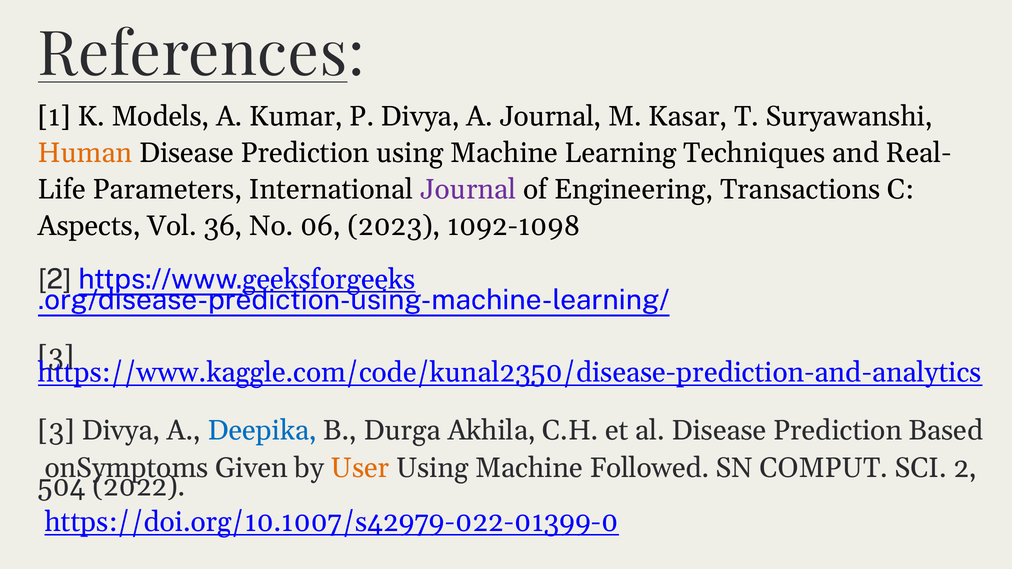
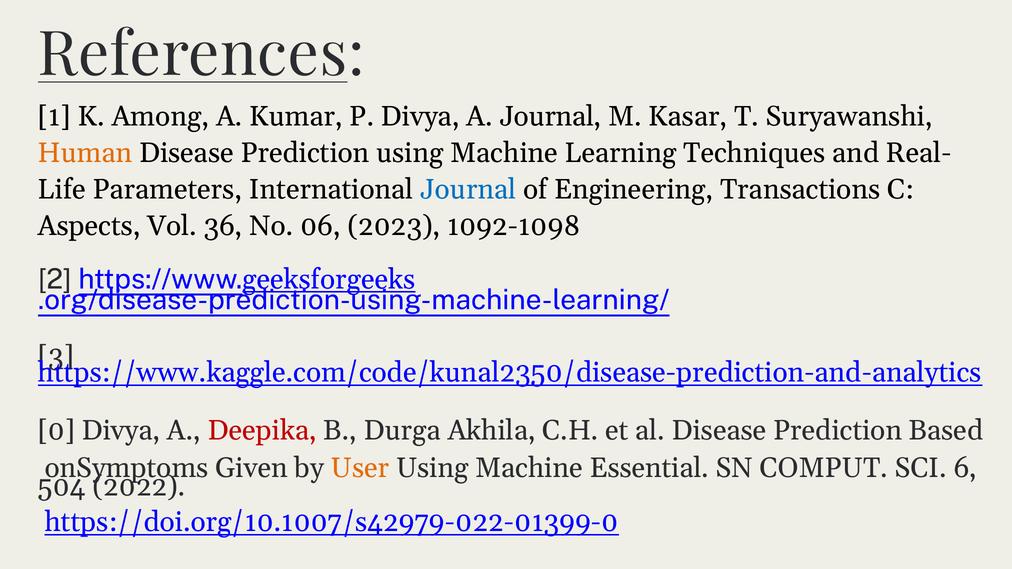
Models: Models -> Among
Journal at (468, 190) colour: purple -> blue
3 at (56, 431): 3 -> 0
Deepika colour: blue -> red
Followed: Followed -> Essential
SCI 2: 2 -> 6
